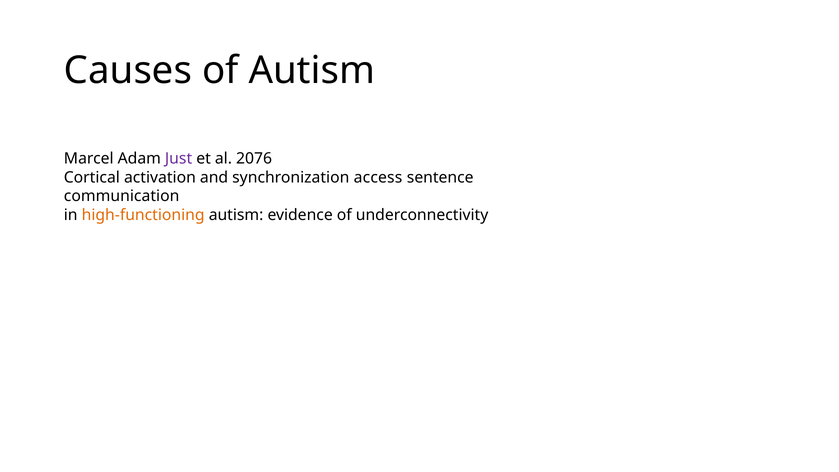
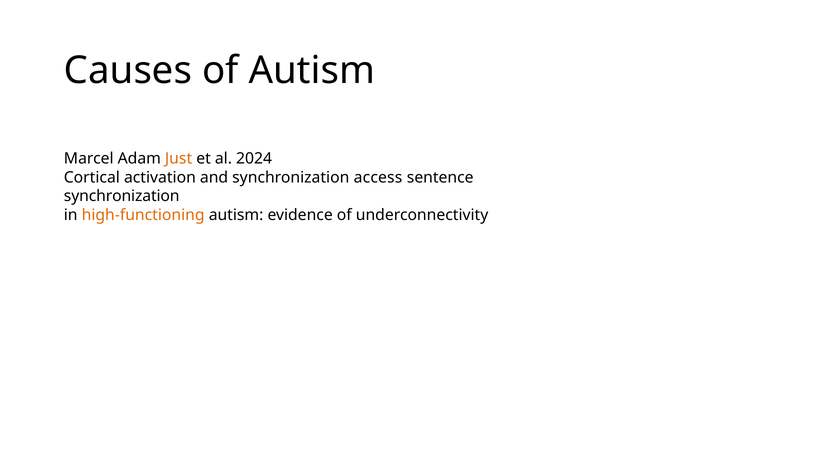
Just colour: purple -> orange
2076: 2076 -> 2024
communication at (122, 196): communication -> synchronization
